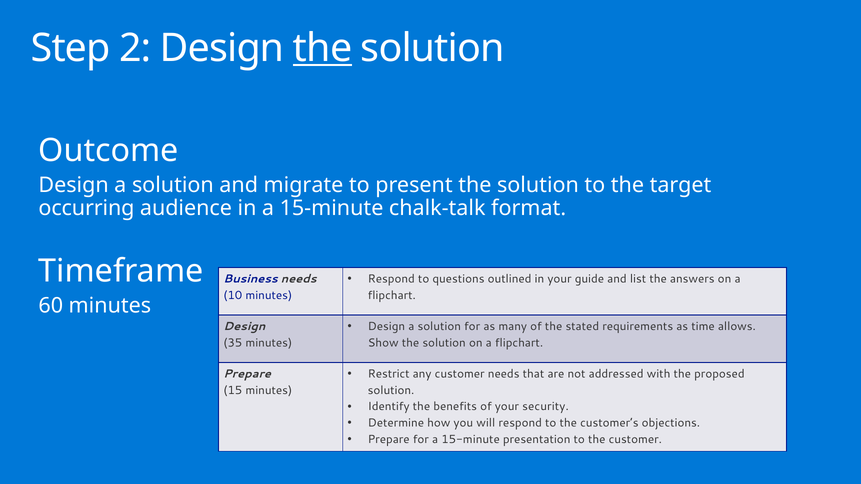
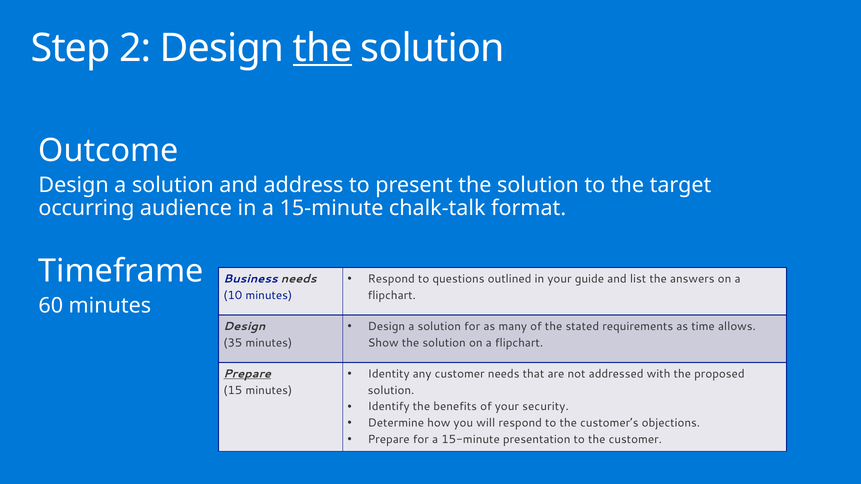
migrate: migrate -> address
Restrict: Restrict -> Identity
Prepare at (247, 374) underline: none -> present
